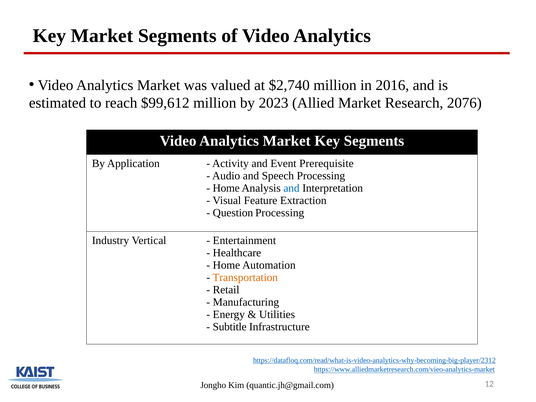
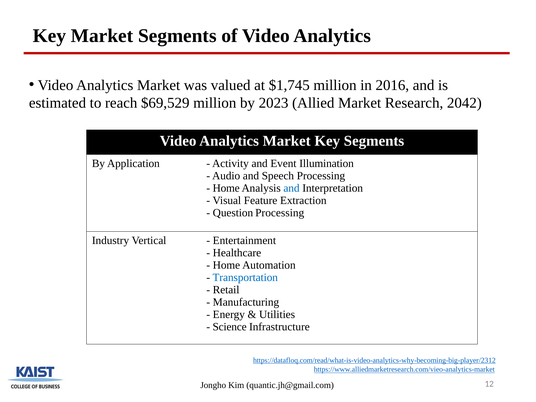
$2,740: $2,740 -> $1,745
$99,612: $99,612 -> $69,529
2076: 2076 -> 2042
Prerequisite: Prerequisite -> Illumination
Transportation colour: orange -> blue
Subtitle: Subtitle -> Science
